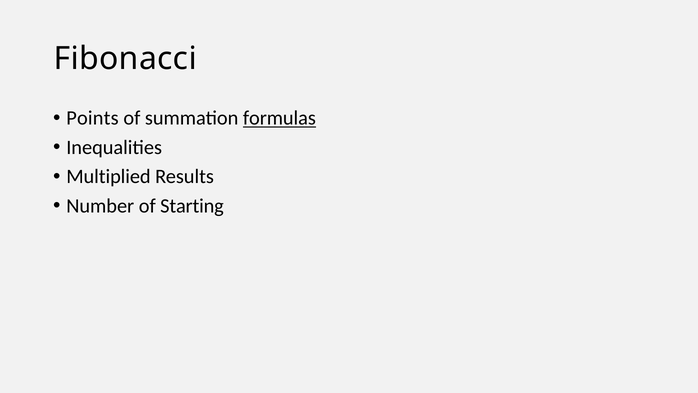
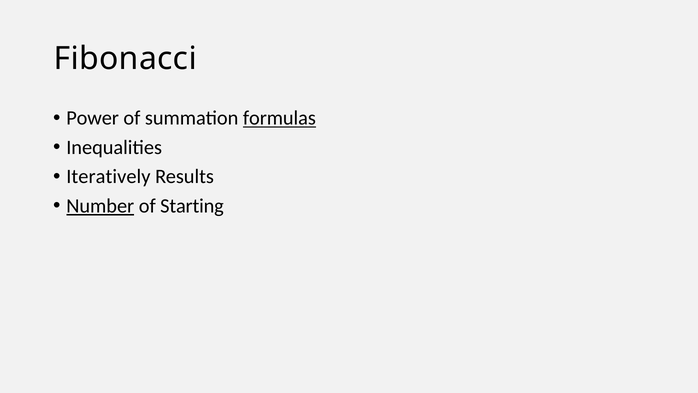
Points: Points -> Power
Multiplied: Multiplied -> Iteratively
Number underline: none -> present
